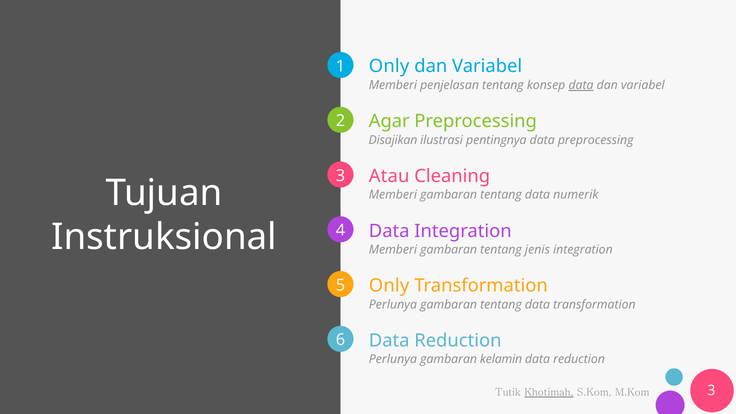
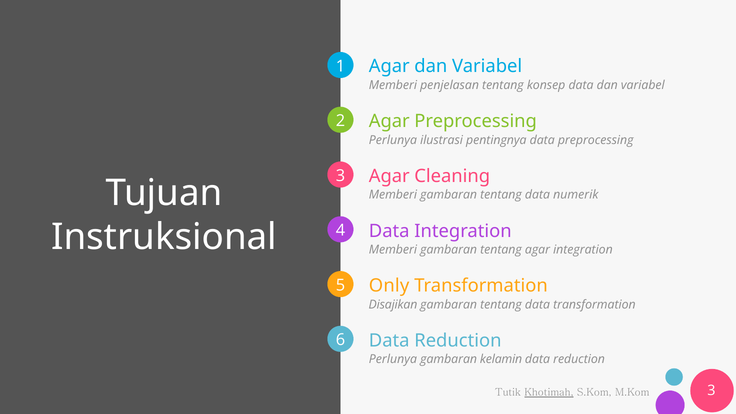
Only at (389, 66): Only -> Agar
data at (581, 85) underline: present -> none
Disajikan at (393, 140): Disajikan -> Perlunya
Atau at (389, 176): Atau -> Agar
tentang jenis: jenis -> agar
Perlunya at (393, 305): Perlunya -> Disajikan
